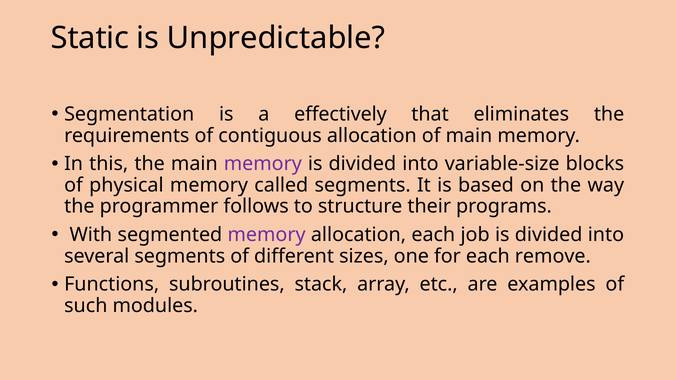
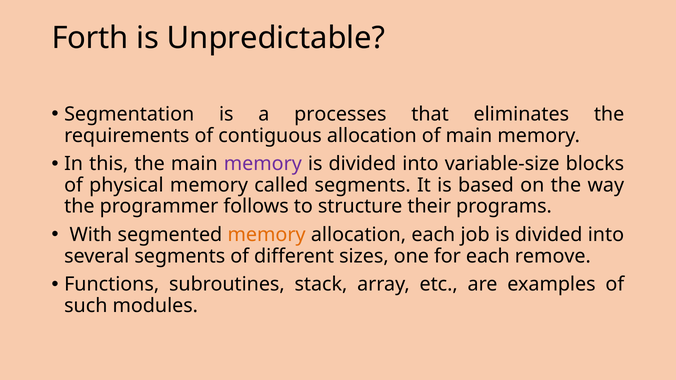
Static: Static -> Forth
effectively: effectively -> processes
memory at (267, 235) colour: purple -> orange
